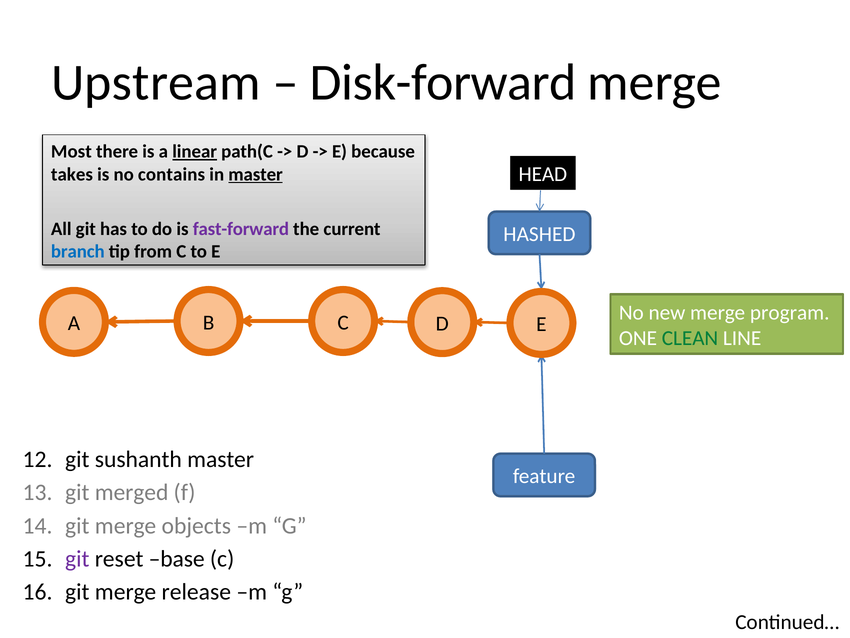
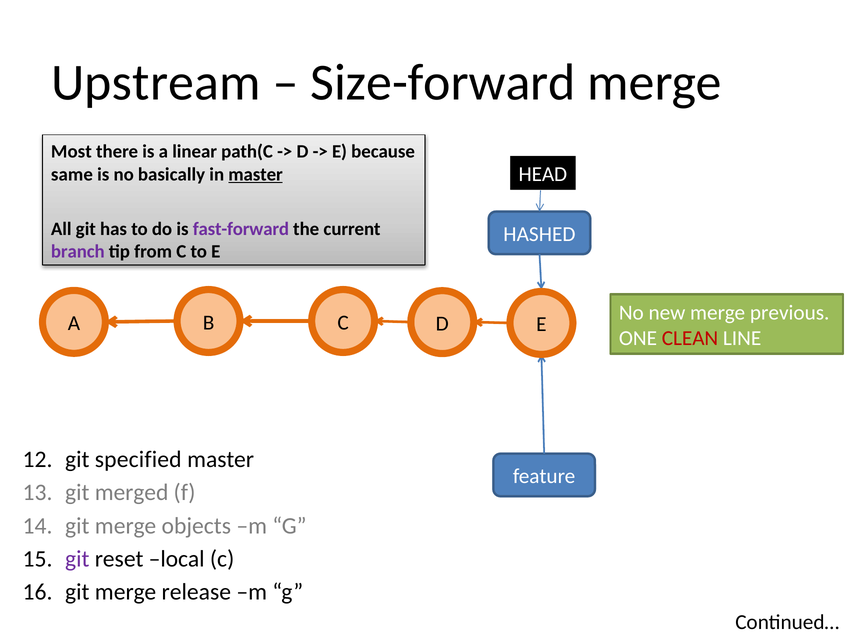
Disk-forward: Disk-forward -> Size-forward
linear underline: present -> none
takes: takes -> same
contains: contains -> basically
branch colour: blue -> purple
program: program -> previous
CLEAN colour: green -> red
sushanth: sushanth -> specified
base: base -> local
